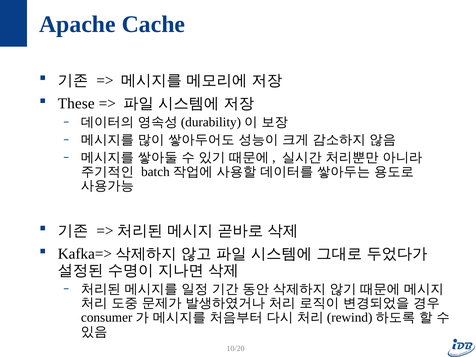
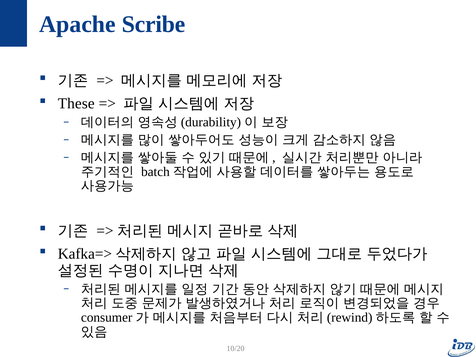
Cache: Cache -> Scribe
